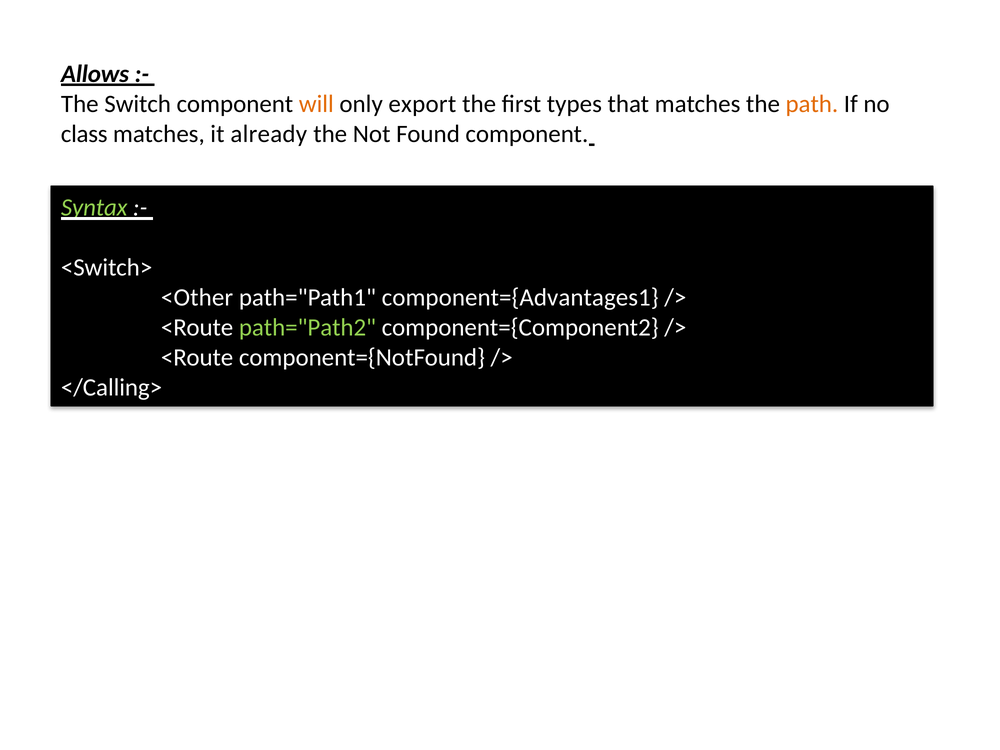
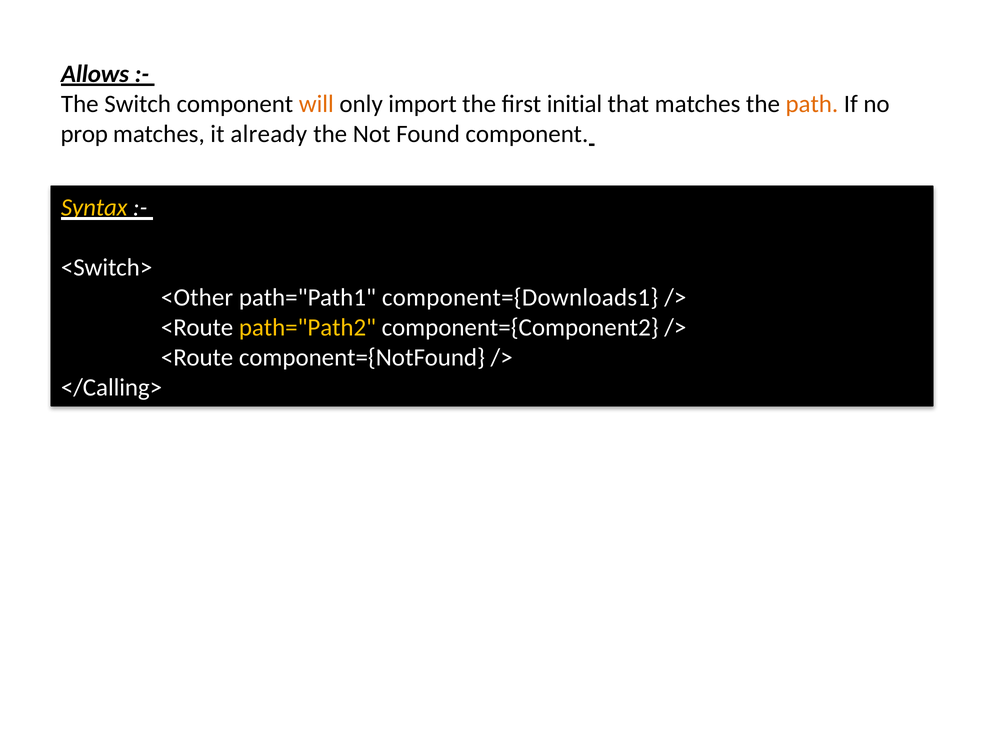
export: export -> import
types: types -> initial
class: class -> prop
Syntax colour: light green -> yellow
component={Advantages1: component={Advantages1 -> component={Downloads1
path="Path2 colour: light green -> yellow
